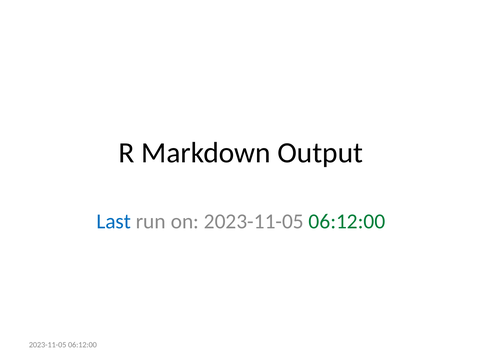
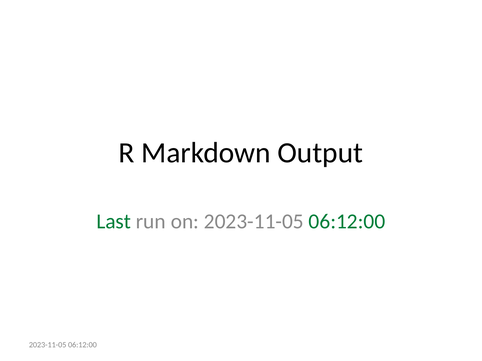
Last colour: blue -> green
